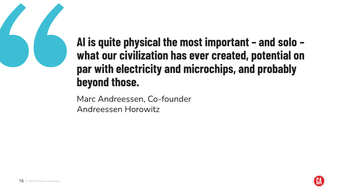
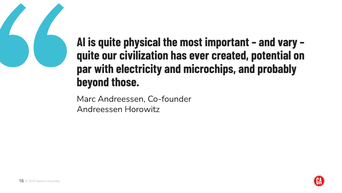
solo: solo -> vary
what at (88, 55): what -> quite
